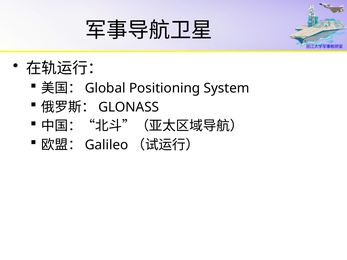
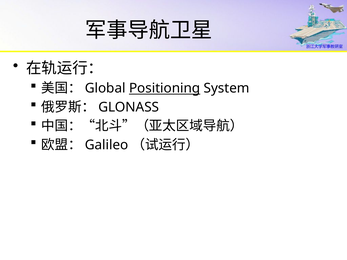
Positioning underline: none -> present
